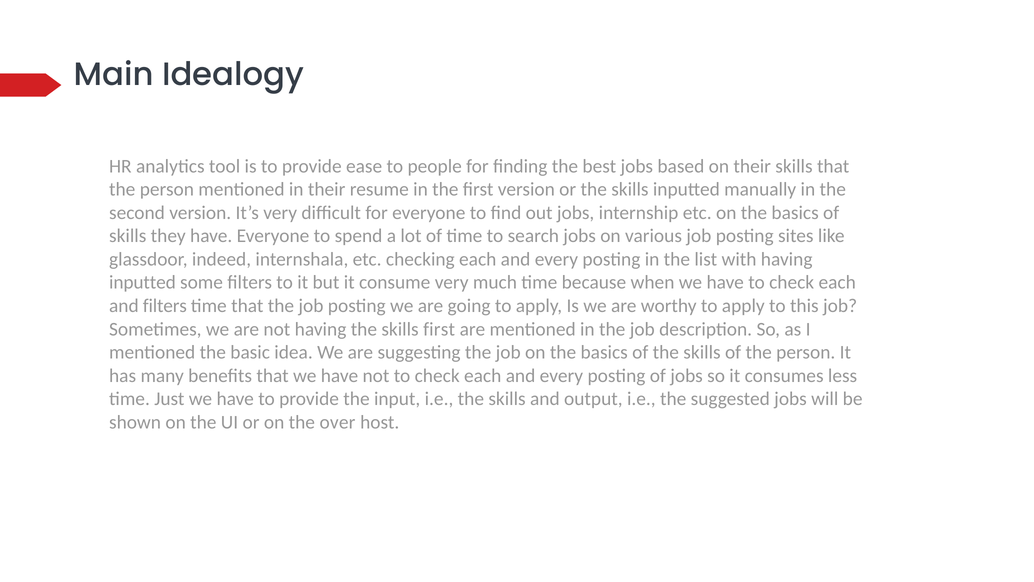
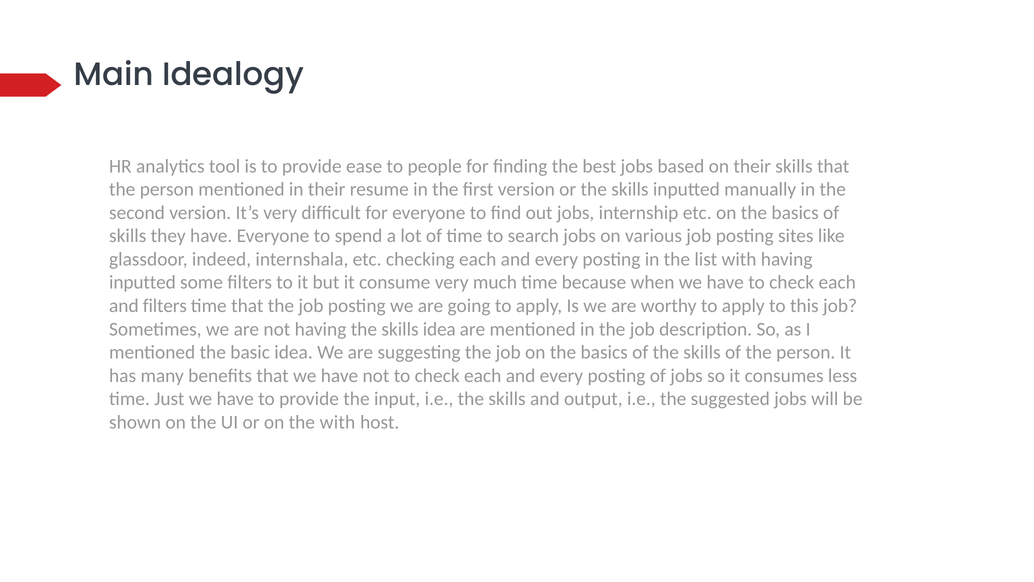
skills first: first -> idea
the over: over -> with
